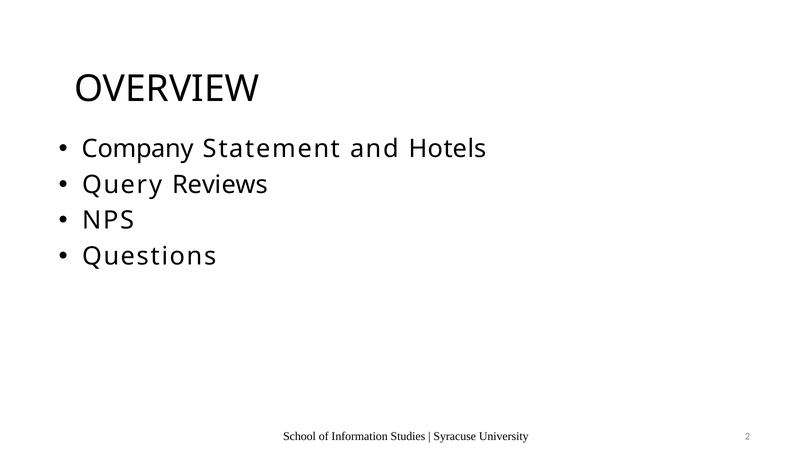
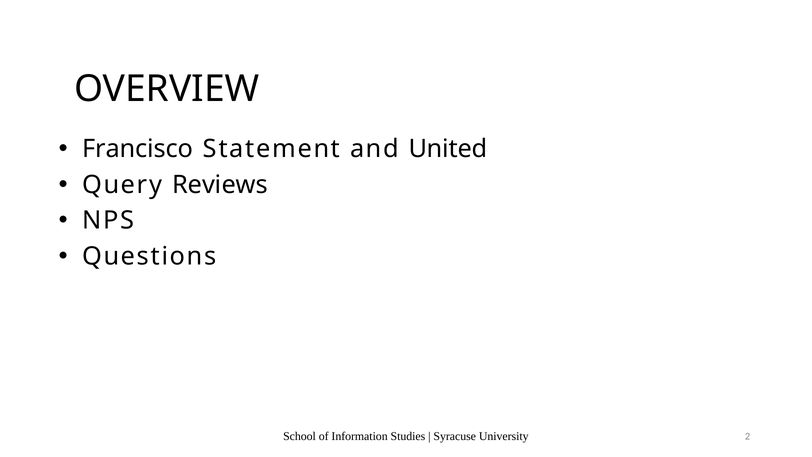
Company: Company -> Francisco
Hotels: Hotels -> United
